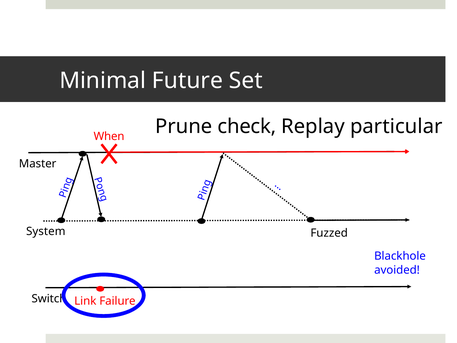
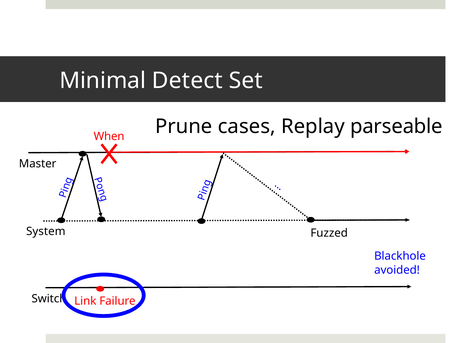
Future: Future -> Detect
check: check -> cases
particular: particular -> parseable
